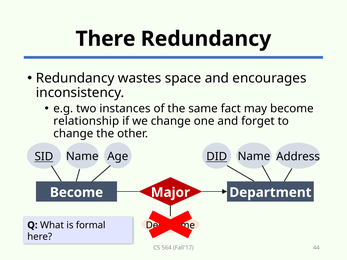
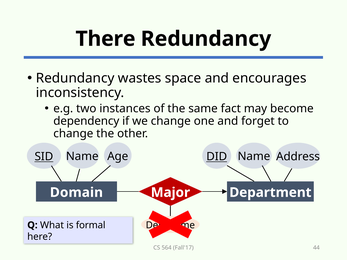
relationship: relationship -> dependency
Become at (77, 193): Become -> Domain
